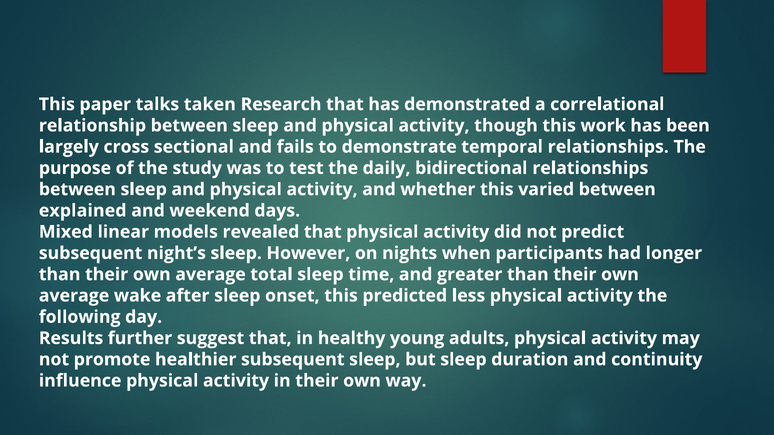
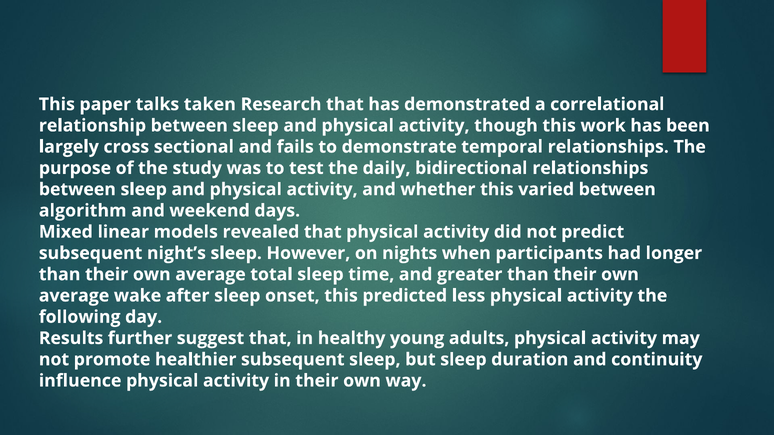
explained: explained -> algorithm
